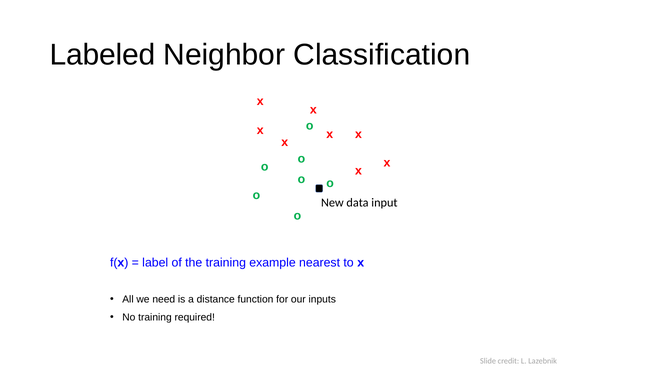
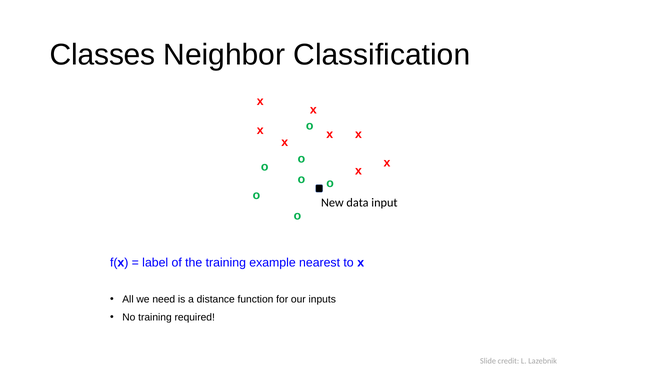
Labeled: Labeled -> Classes
